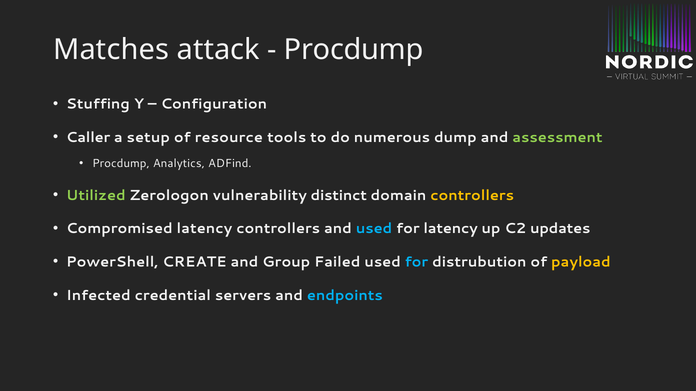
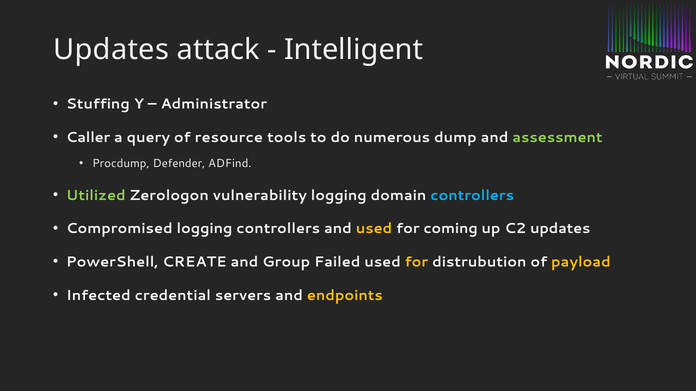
Matches at (111, 50): Matches -> Updates
Procdump at (354, 50): Procdump -> Intelligent
Configuration: Configuration -> Administrator
setup: setup -> query
Analytics: Analytics -> Defender
vulnerability distinct: distinct -> logging
controllers at (472, 195) colour: yellow -> light blue
Compromised latency: latency -> logging
used at (374, 229) colour: light blue -> yellow
for latency: latency -> coming
for at (416, 262) colour: light blue -> yellow
endpoints colour: light blue -> yellow
